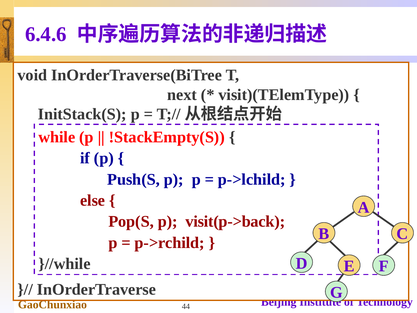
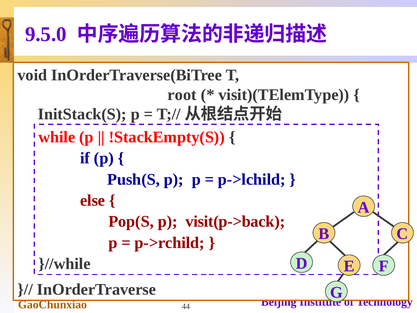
6.4.6: 6.4.6 -> 9.5.0
next: next -> root
